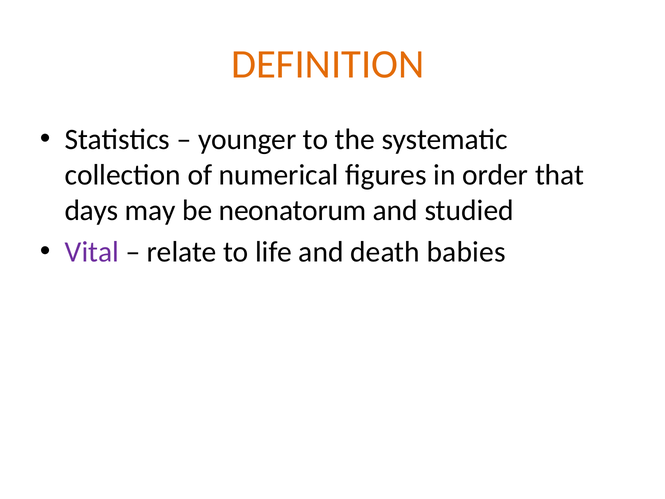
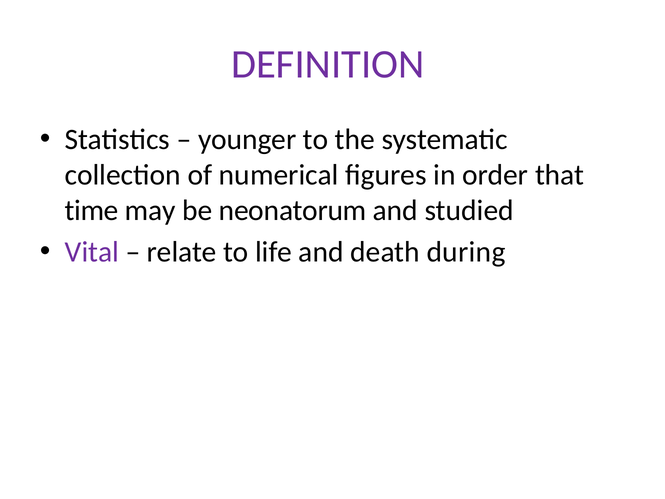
DEFINITION colour: orange -> purple
days: days -> time
babies: babies -> during
